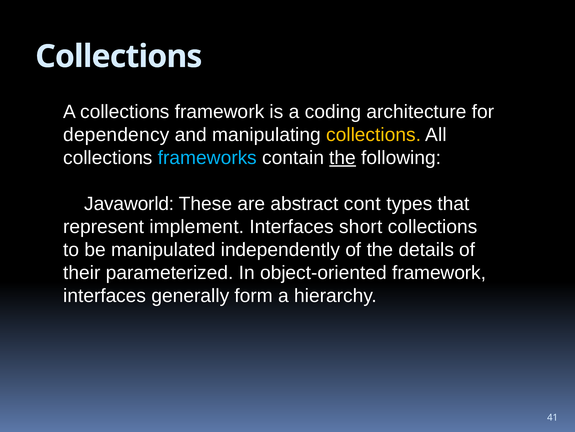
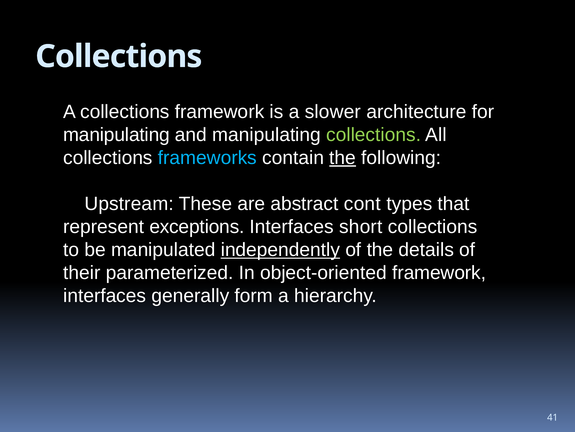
coding: coding -> slower
dependency at (116, 134): dependency -> manipulating
collections at (374, 134) colour: yellow -> light green
Javaworld: Javaworld -> Upstream
implement: implement -> exceptions
independently underline: none -> present
